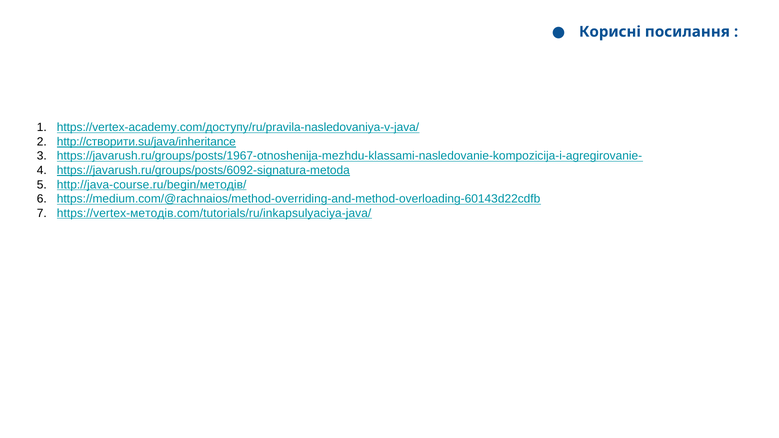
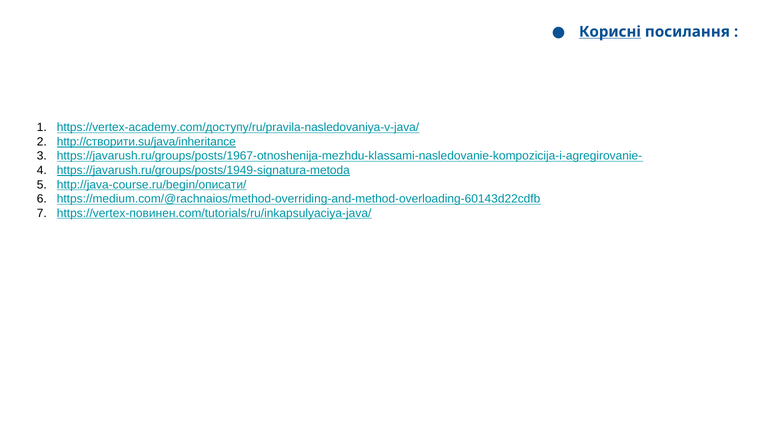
Корисні underline: none -> present
https://javarush.ru/groups/posts/6092-signatura-metoda: https://javarush.ru/groups/posts/6092-signatura-metoda -> https://javarush.ru/groups/posts/1949-signatura-metoda
http://java-course.ru/begin/методів/: http://java-course.ru/begin/методів/ -> http://java-course.ru/begin/описати/
https://vertex-методів.com/tutorials/ru/inkapsulyaciya-java/: https://vertex-методів.com/tutorials/ru/inkapsulyaciya-java/ -> https://vertex-повинен.com/tutorials/ru/inkapsulyaciya-java/
